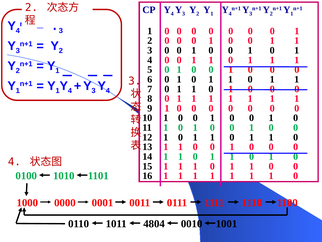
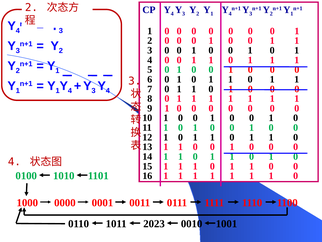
4804: 4804 -> 2023
